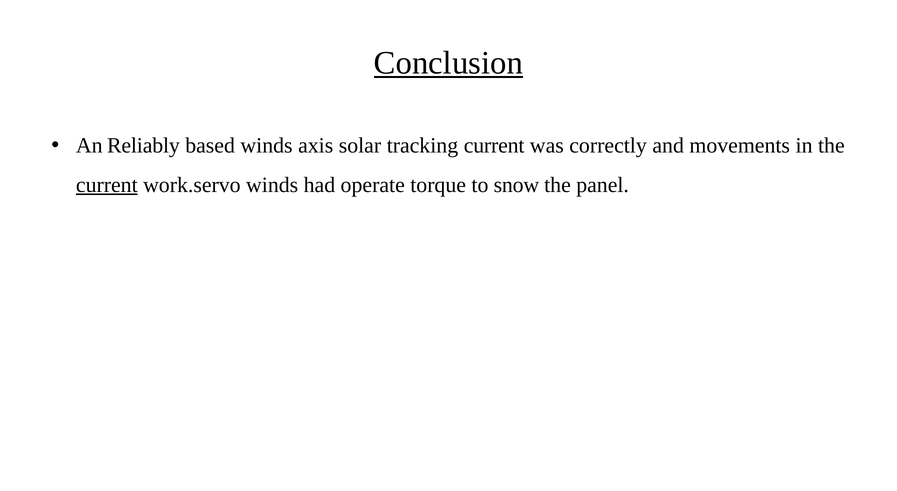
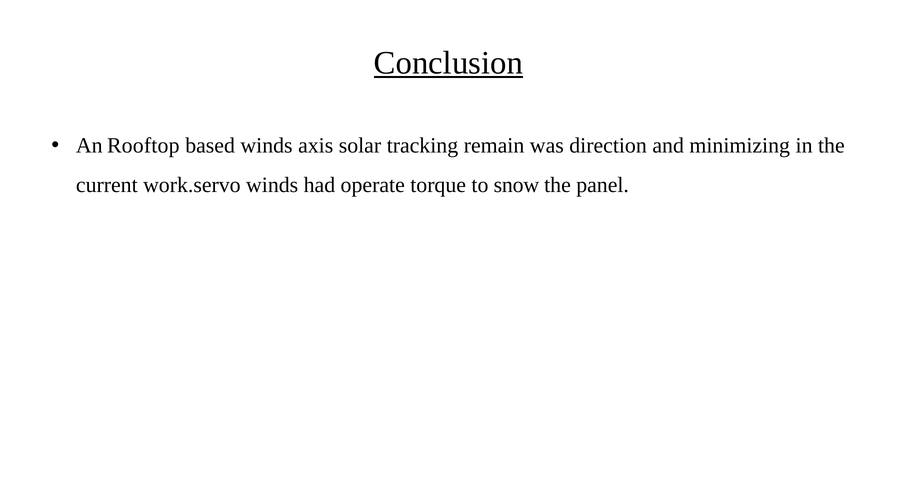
Reliably: Reliably -> Rooftop
tracking current: current -> remain
correctly: correctly -> direction
movements: movements -> minimizing
current at (107, 185) underline: present -> none
